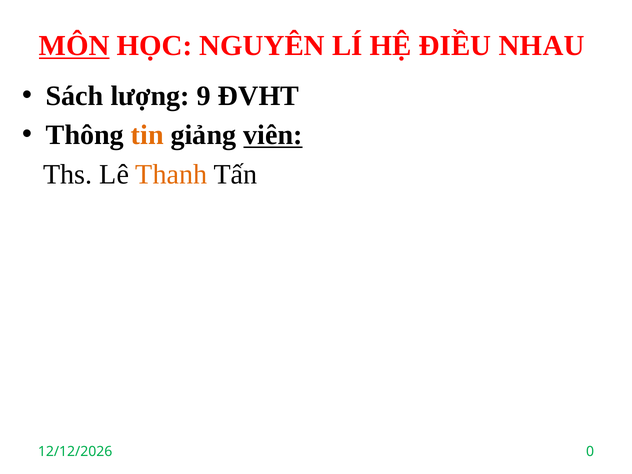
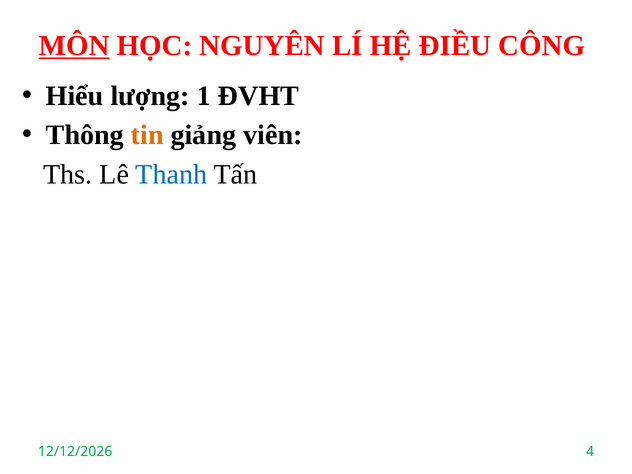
NHAU: NHAU -> CÔNG
Sách: Sách -> Hiểu
9: 9 -> 1
viên underline: present -> none
Thanh colour: orange -> blue
0: 0 -> 4
